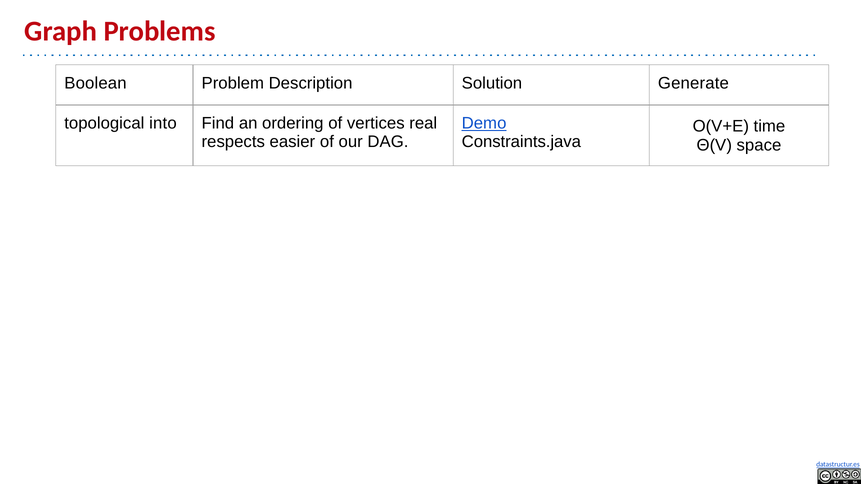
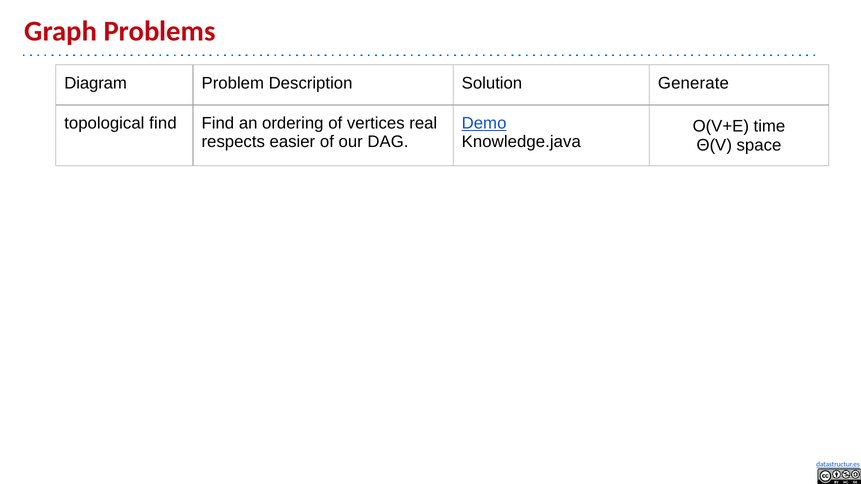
Boolean: Boolean -> Diagram
topological into: into -> find
Constraints.java: Constraints.java -> Knowledge.java
